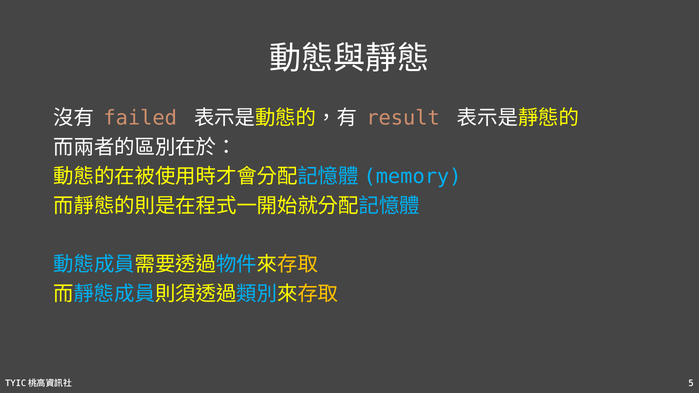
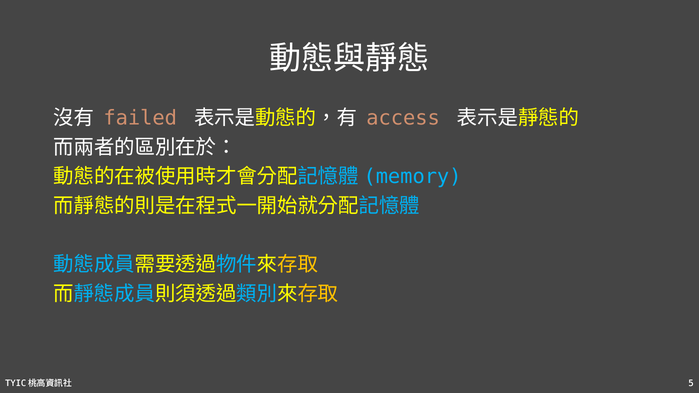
result: result -> access
